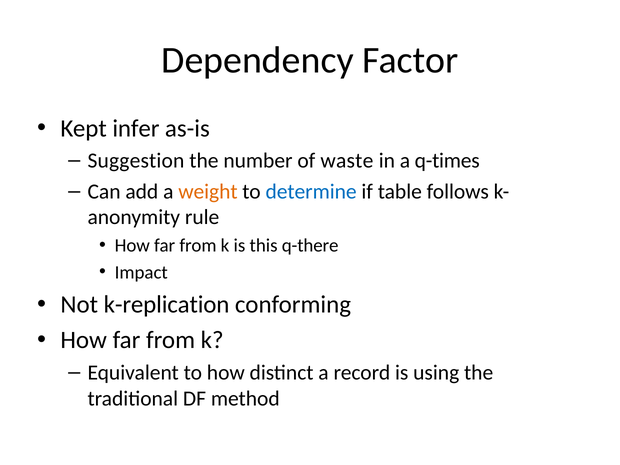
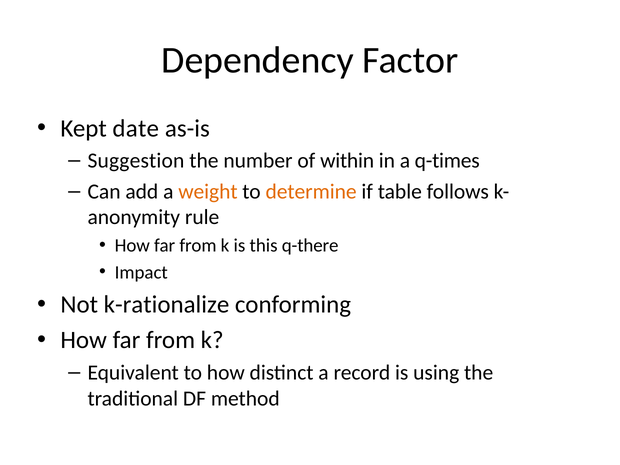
infer: infer -> date
waste: waste -> within
determine colour: blue -> orange
k-replication: k-replication -> k-rationalize
